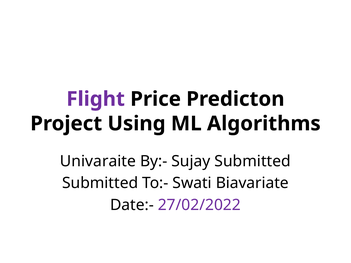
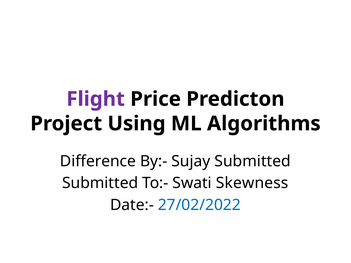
Univaraite: Univaraite -> Difference
Biavariate: Biavariate -> Skewness
27/02/2022 colour: purple -> blue
